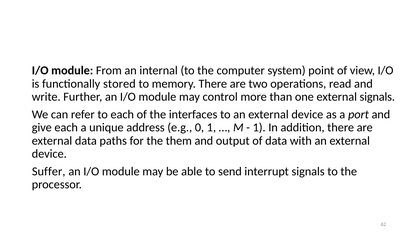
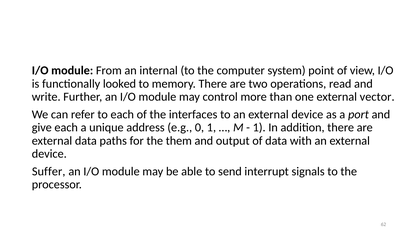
stored: stored -> looked
external signals: signals -> vector
